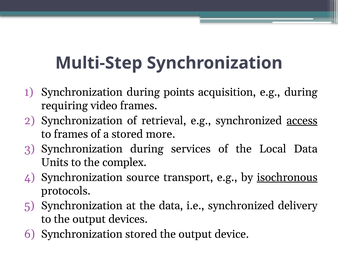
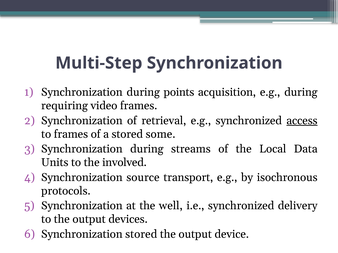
more: more -> some
services: services -> streams
complex: complex -> involved
isochronous underline: present -> none
the data: data -> well
